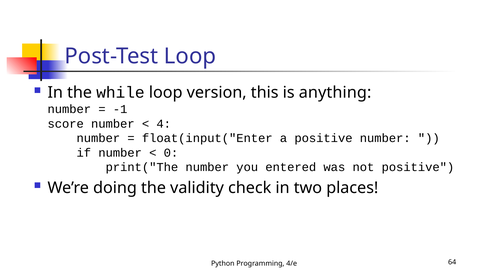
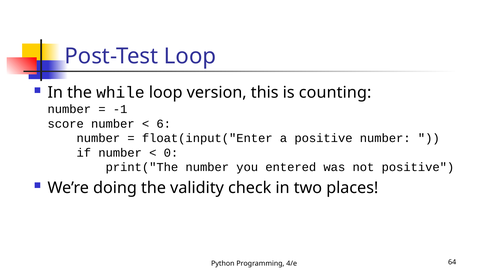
anything: anything -> counting
4: 4 -> 6
